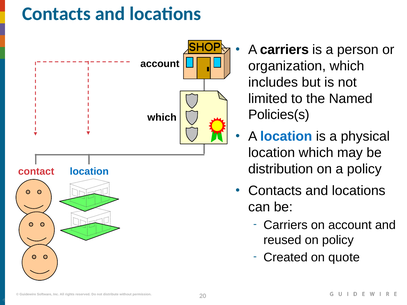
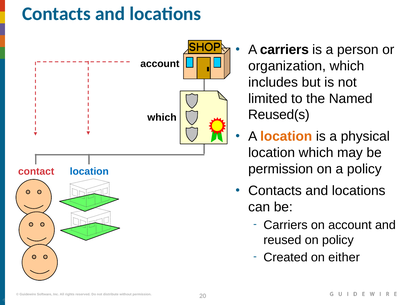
Policies(s: Policies(s -> Reused(s
location at (286, 137) colour: blue -> orange
distribution at (281, 169): distribution -> permission
quote: quote -> either
